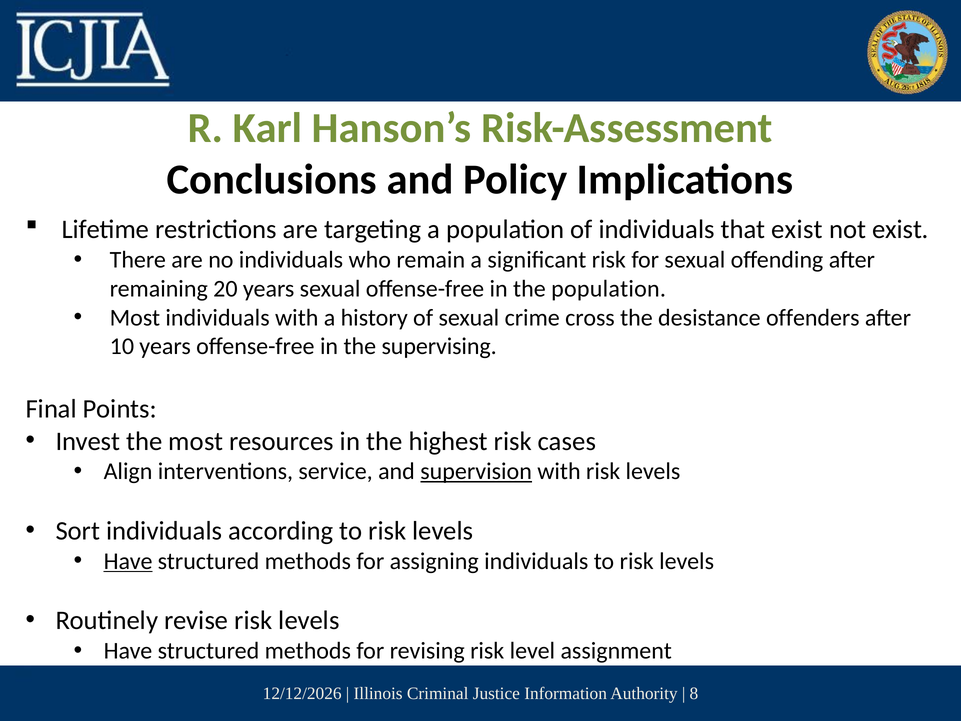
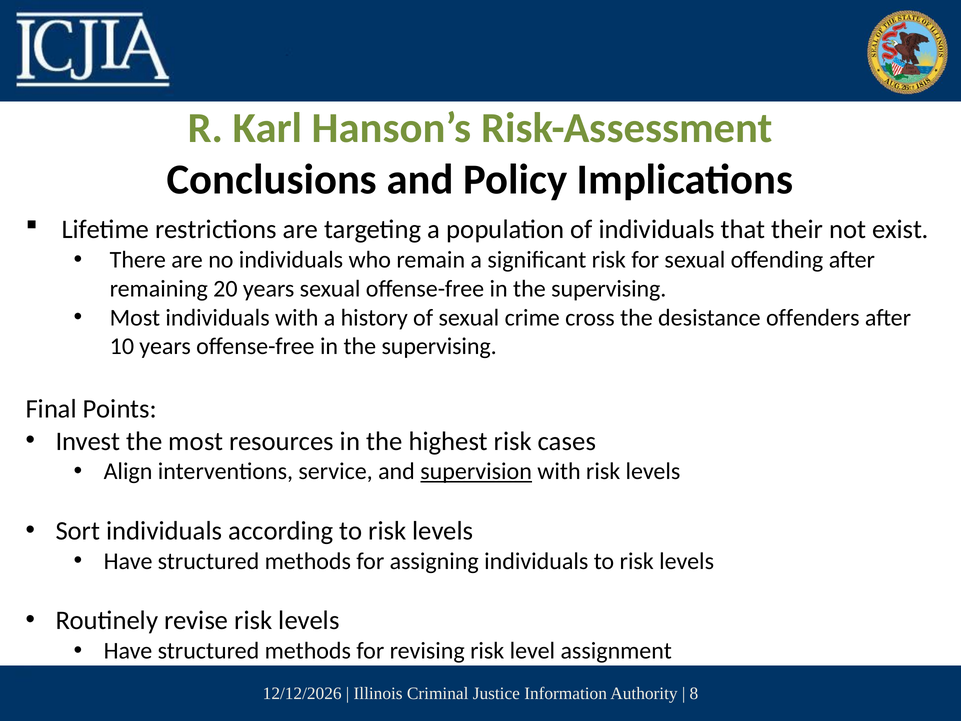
that exist: exist -> their
population at (609, 289): population -> supervising
Have at (128, 561) underline: present -> none
